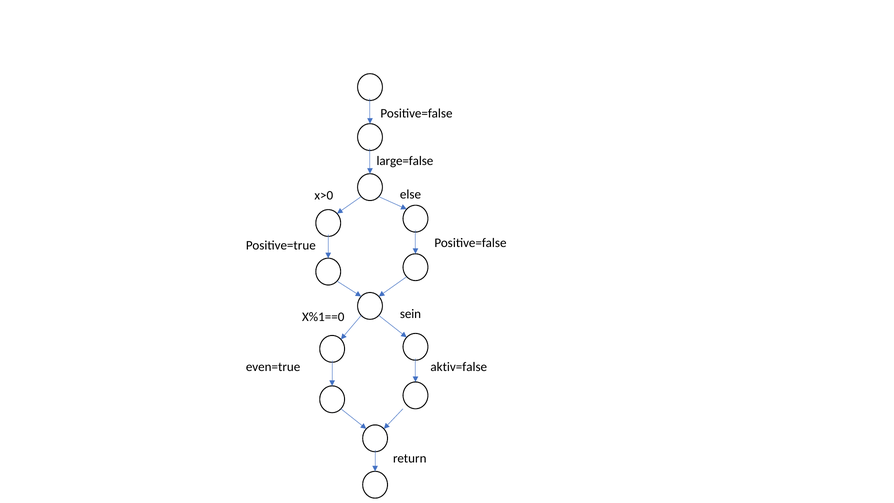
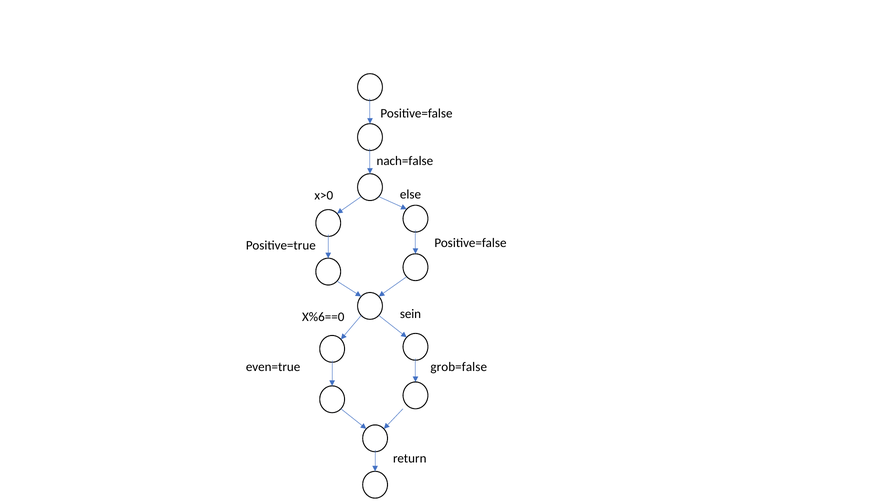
large=false: large=false -> nach=false
X%1==0: X%1==0 -> X%6==0
aktiv=false: aktiv=false -> grob=false
